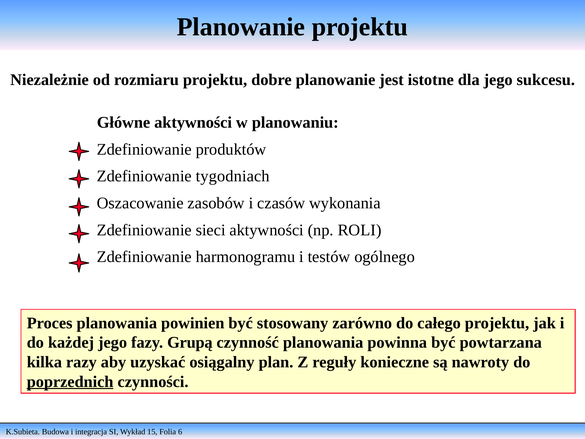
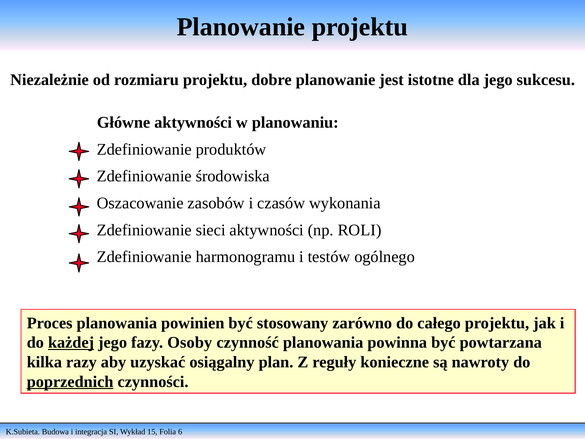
tygodniach: tygodniach -> środowiska
każdej underline: none -> present
Grupą: Grupą -> Osoby
